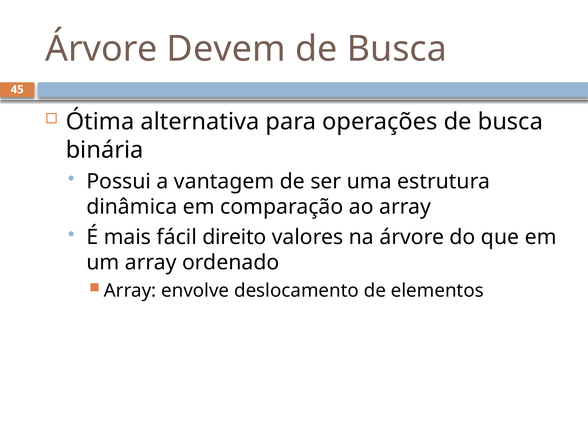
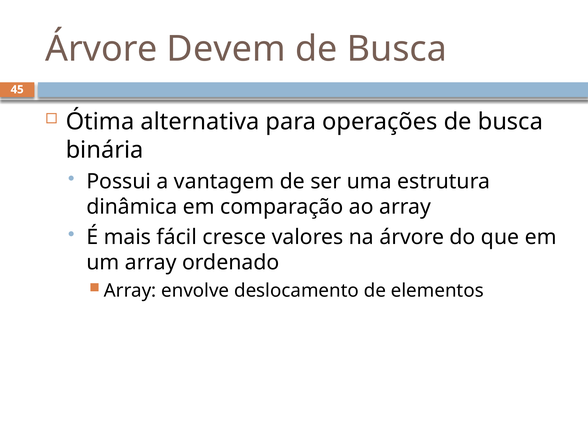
direito: direito -> cresce
